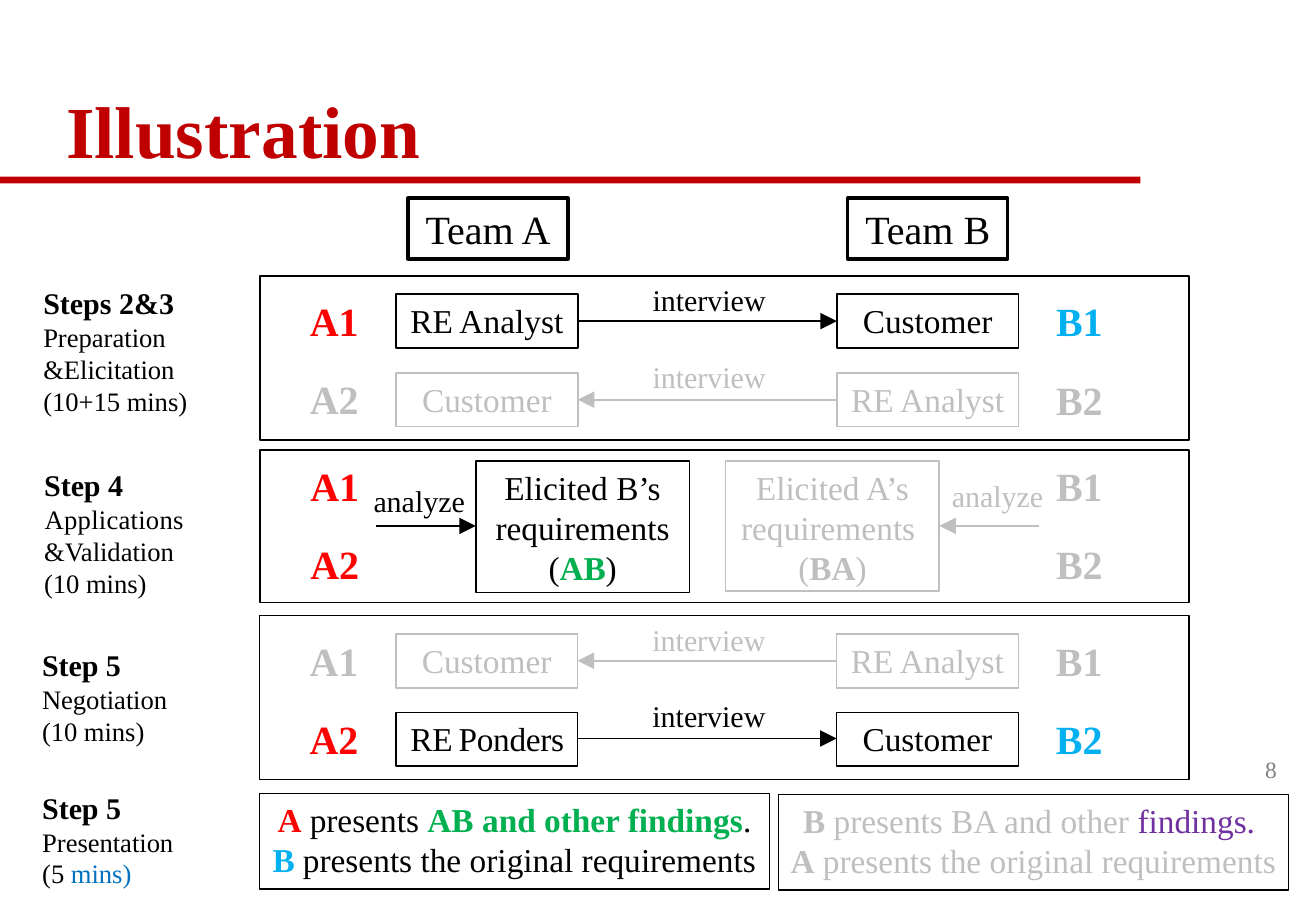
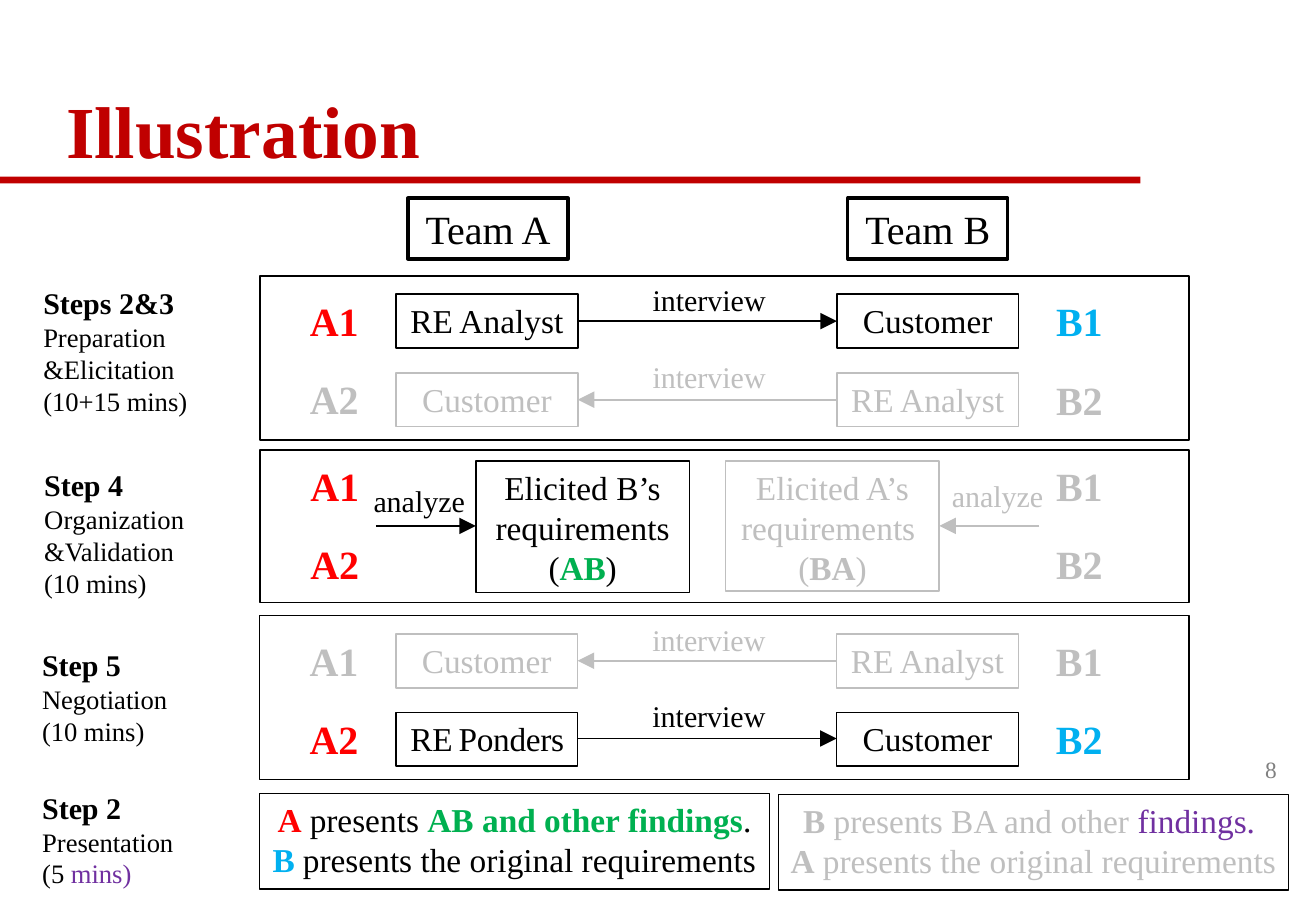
Applications: Applications -> Organization
5 at (114, 809): 5 -> 2
mins at (101, 875) colour: blue -> purple
